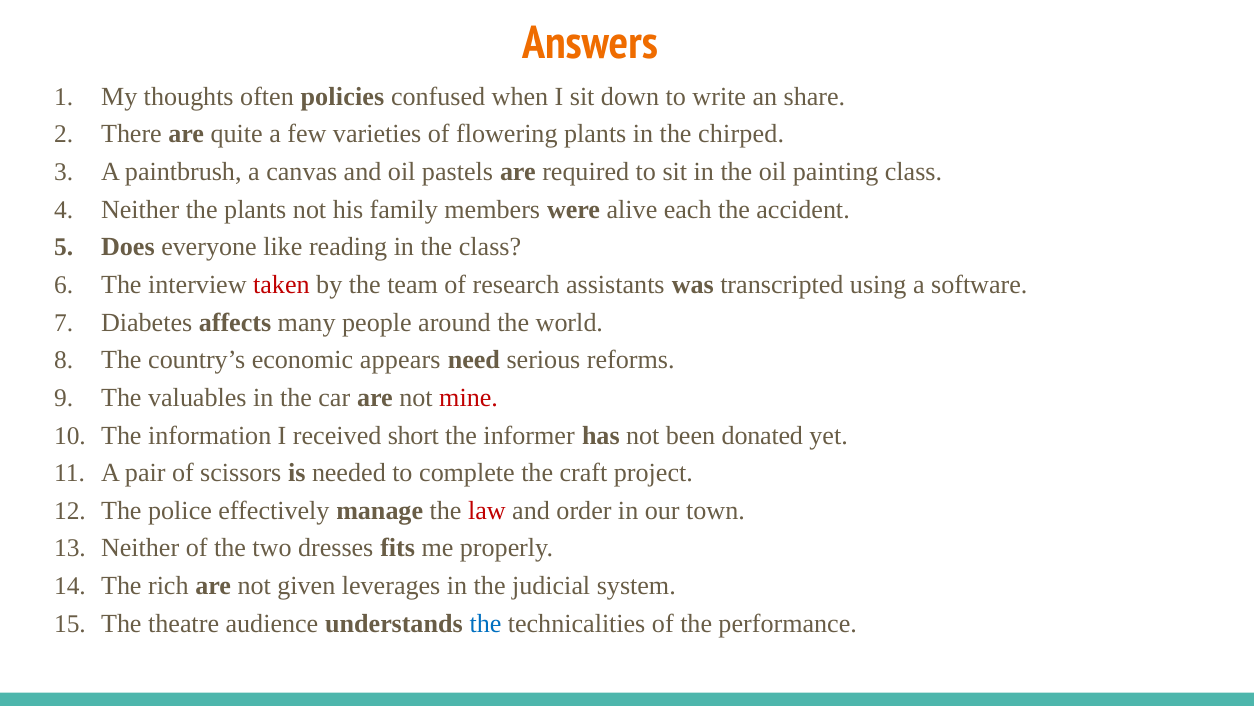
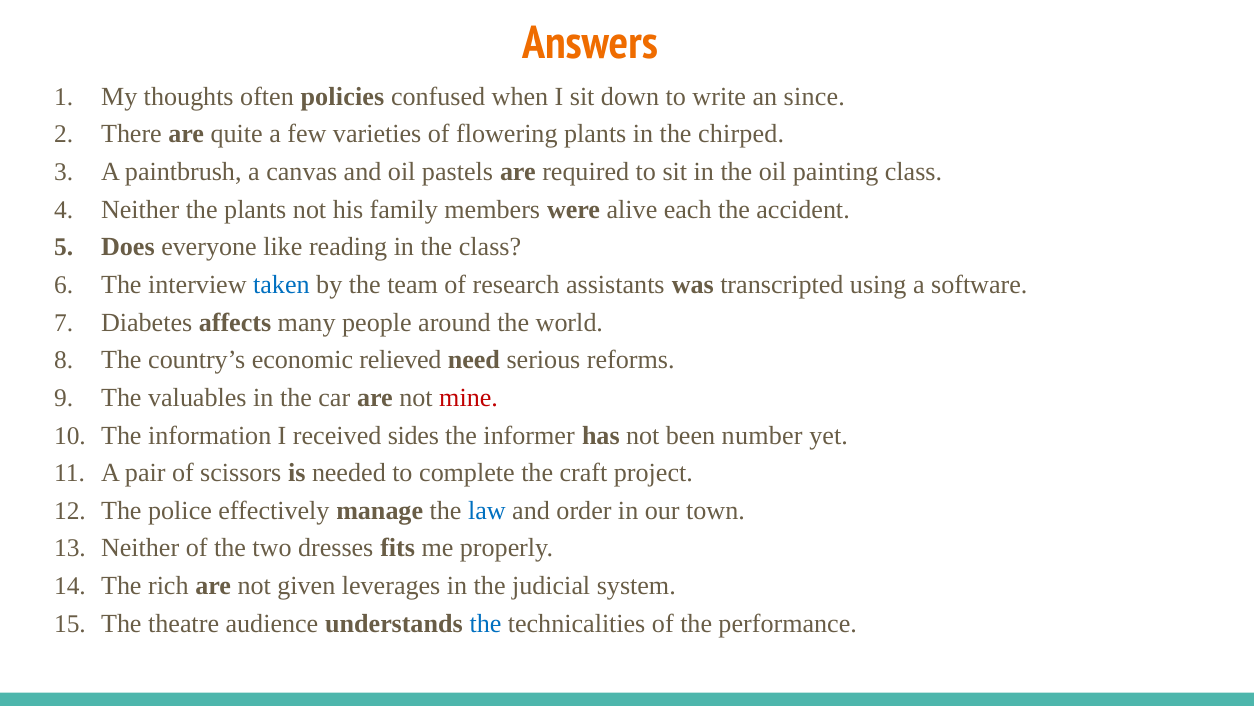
share: share -> since
taken colour: red -> blue
appears: appears -> relieved
short: short -> sides
donated: donated -> number
law colour: red -> blue
